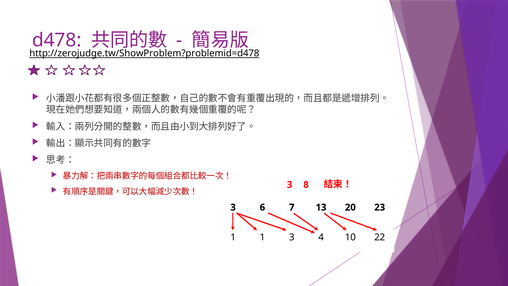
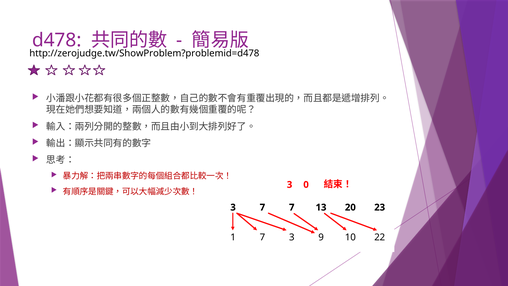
http://zerojudge.tw/ShowProblem?problemid=d478 underline: present -> none
8: 8 -> 0
3 6: 6 -> 7
1 1: 1 -> 7
4: 4 -> 9
